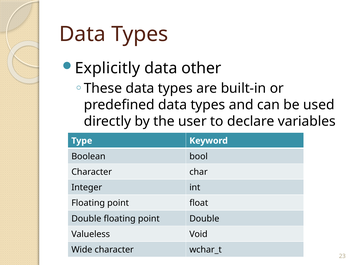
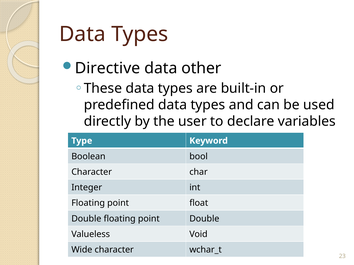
Explicitly: Explicitly -> Directive
